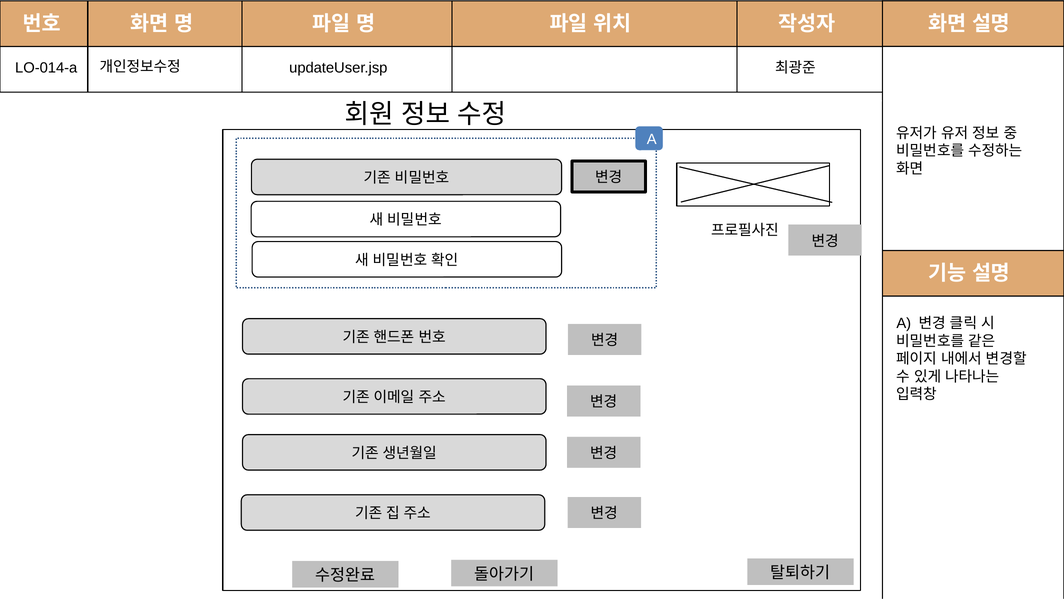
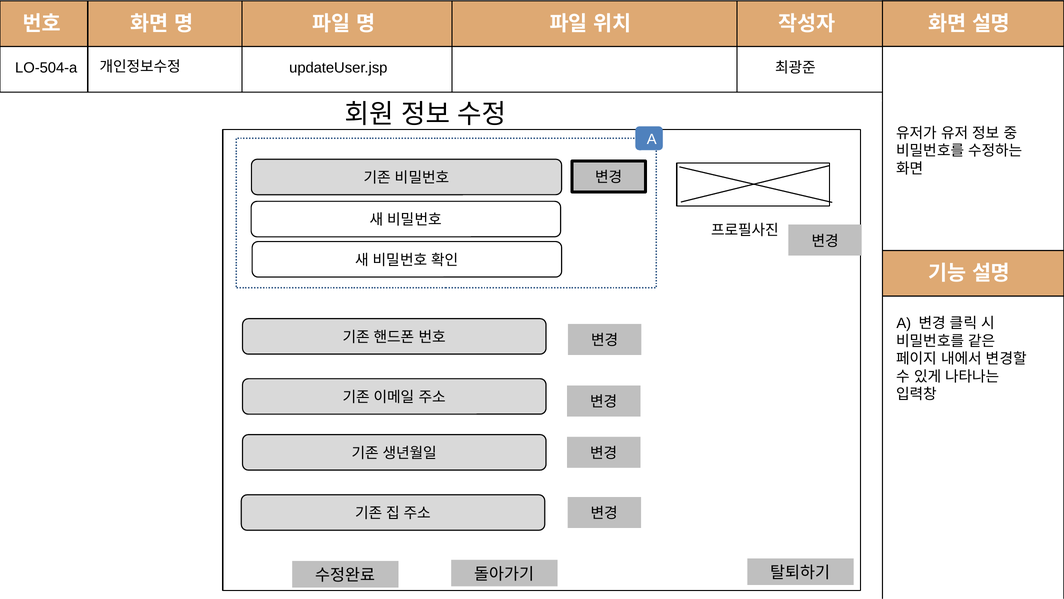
LO-014-a: LO-014-a -> LO-504-a
